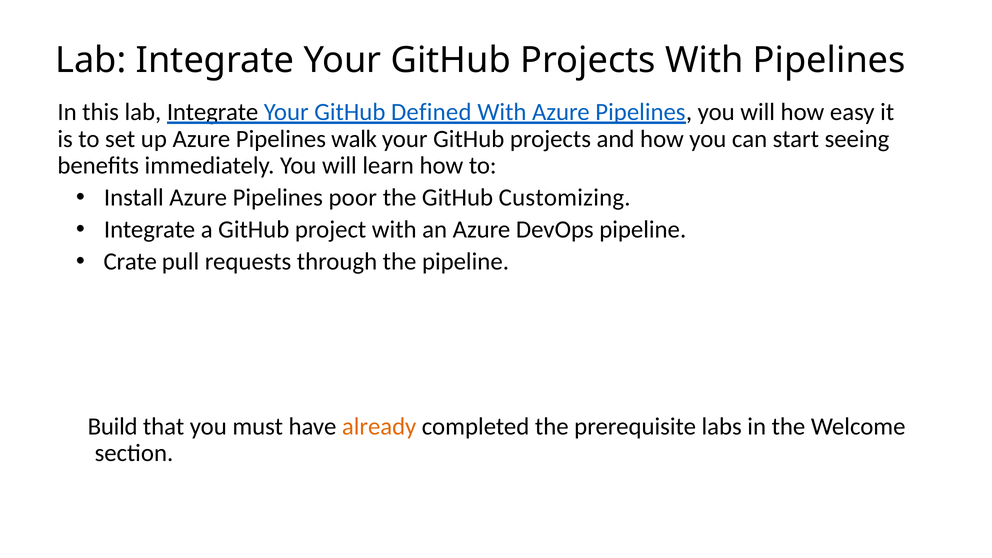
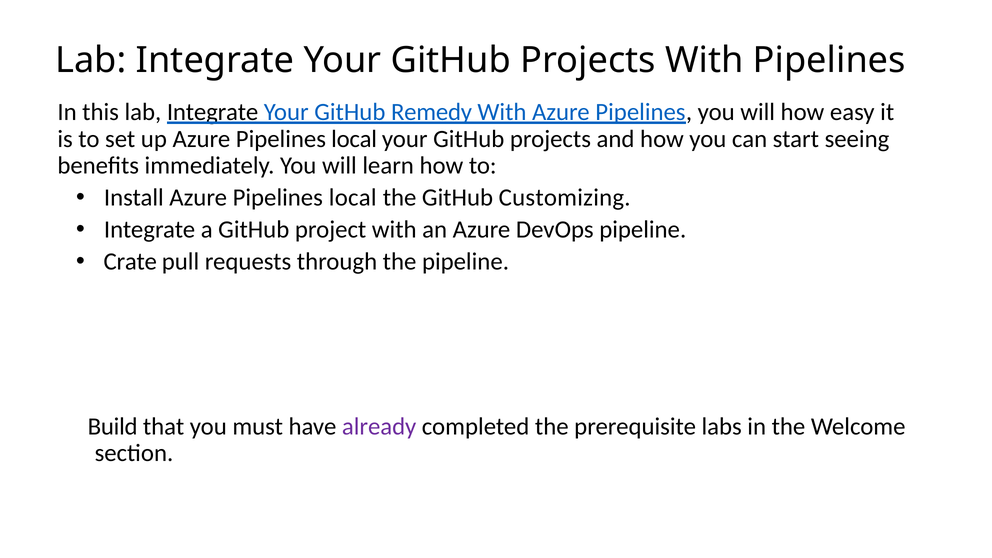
Defined: Defined -> Remedy
up Azure Pipelines walk: walk -> local
Install Azure Pipelines poor: poor -> local
already colour: orange -> purple
